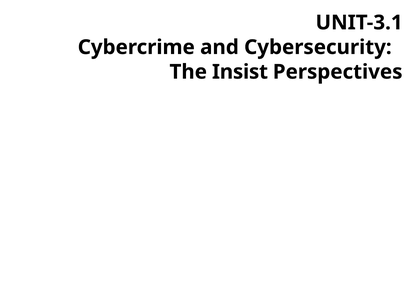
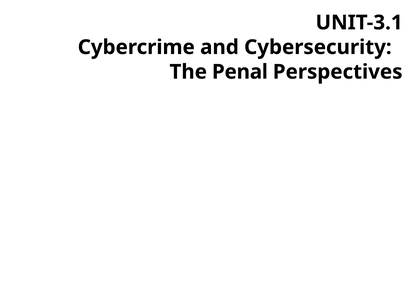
Insist: Insist -> Penal
